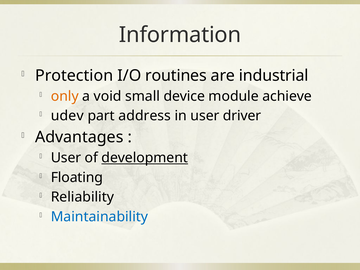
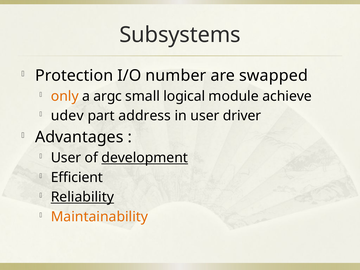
Information: Information -> Subsystems
routines: routines -> number
industrial: industrial -> swapped
void: void -> argc
device: device -> logical
Floating: Floating -> Efficient
Reliability underline: none -> present
Maintainability colour: blue -> orange
